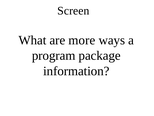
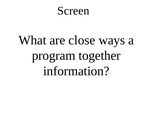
more: more -> close
package: package -> together
